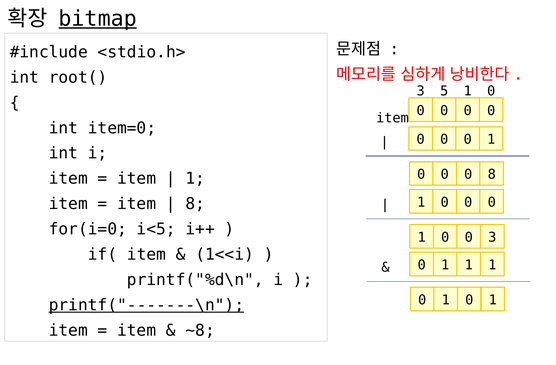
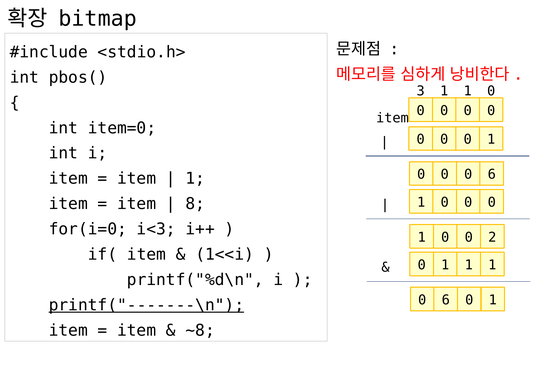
bitmap underline: present -> none
root(: root( -> pbos(
3 5: 5 -> 1
0 0 8: 8 -> 6
i<5: i<5 -> i<3
1 0 0 3: 3 -> 2
1 at (446, 300): 1 -> 6
